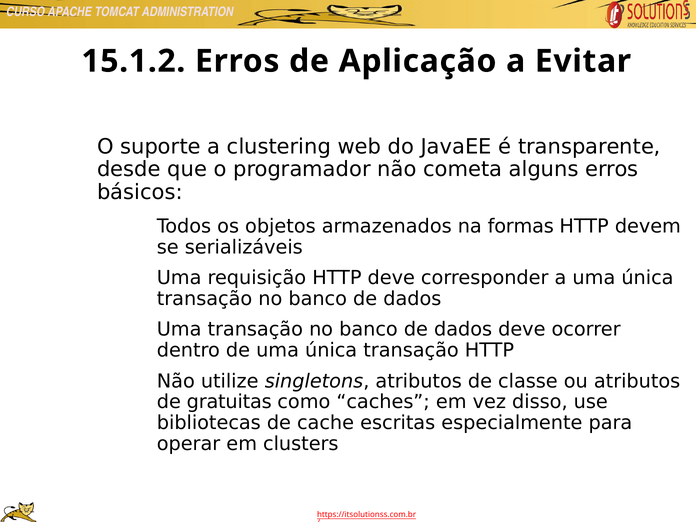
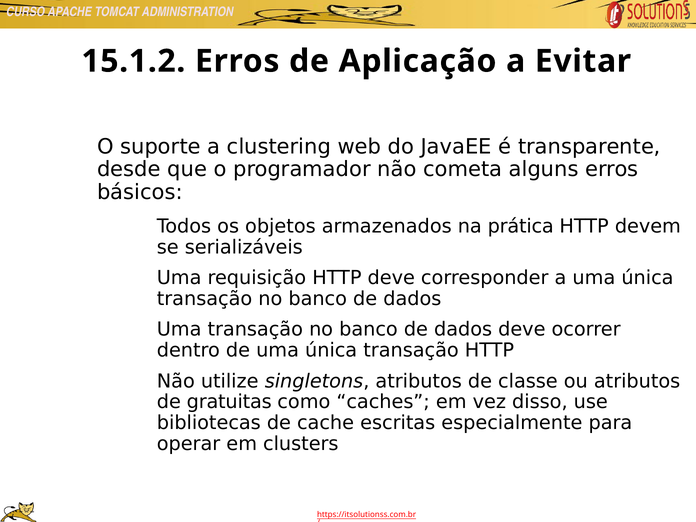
formas: formas -> prática
